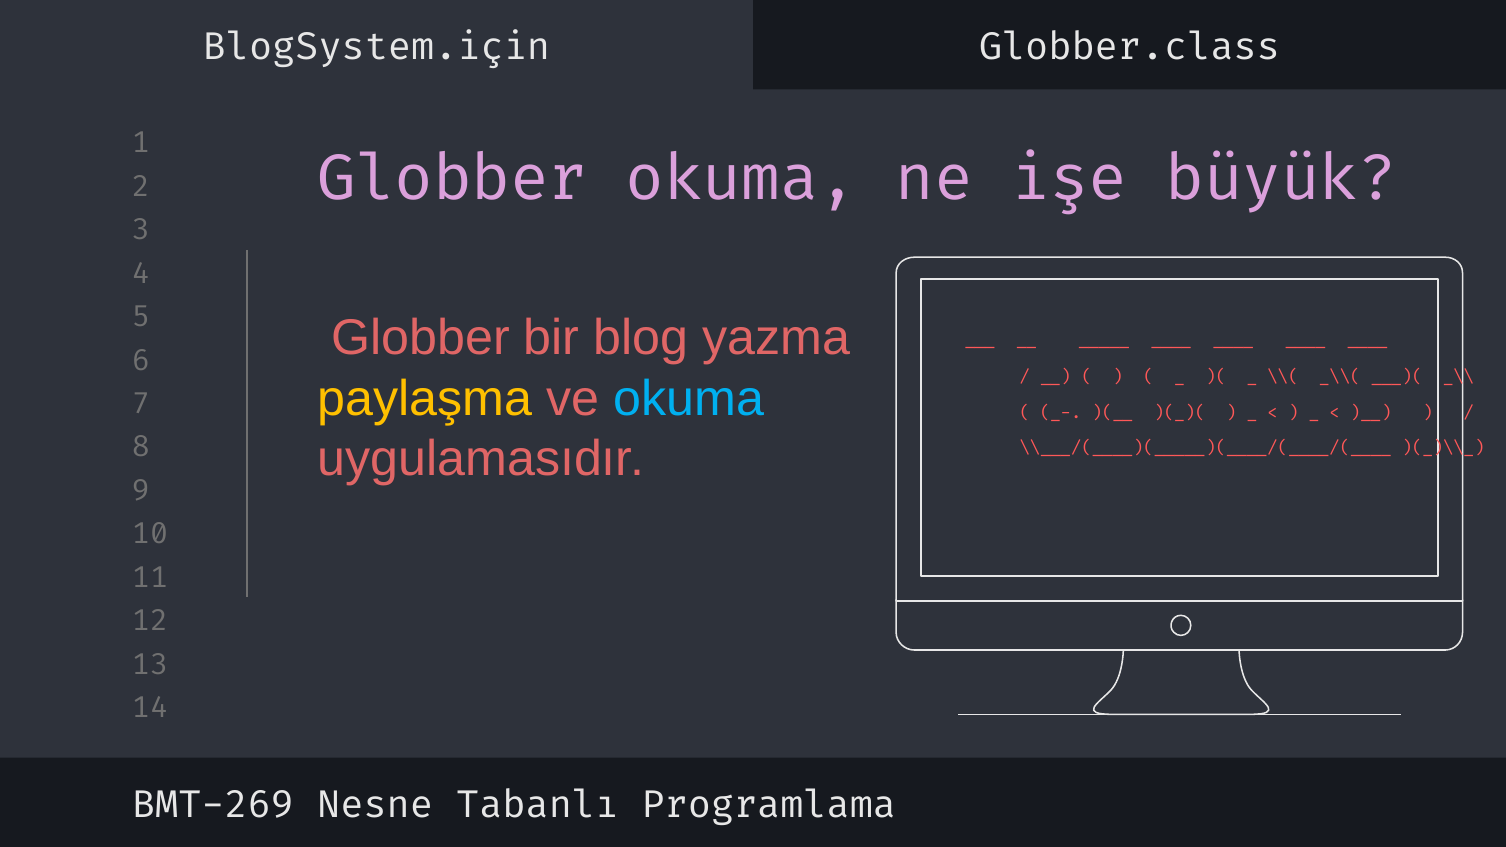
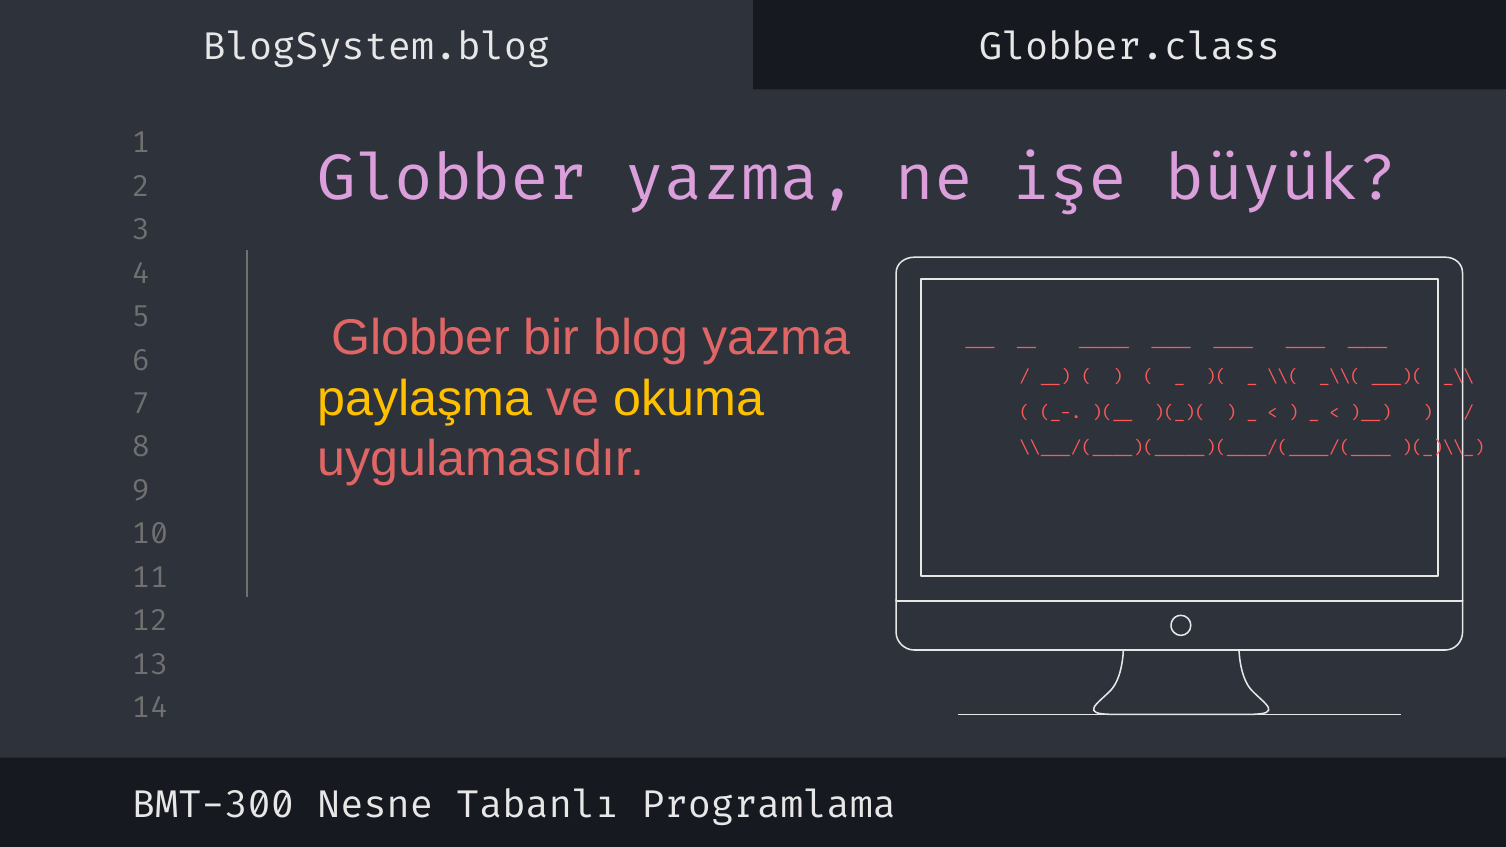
BlogSystem.için: BlogSystem.için -> BlogSystem.blog
Globber okuma: okuma -> yazma
okuma at (689, 399) colour: light blue -> yellow
BMT-269: BMT-269 -> BMT-300
